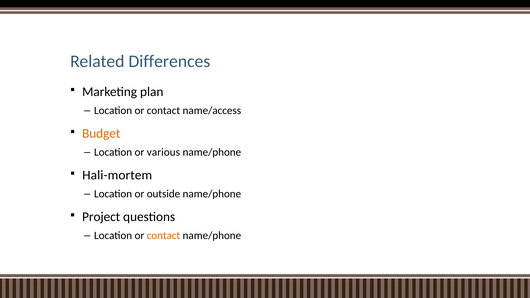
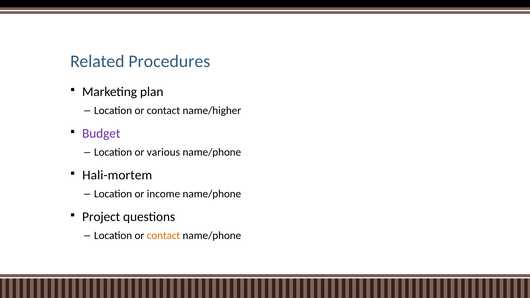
Differences: Differences -> Procedures
name/access: name/access -> name/higher
Budget colour: orange -> purple
outside: outside -> income
